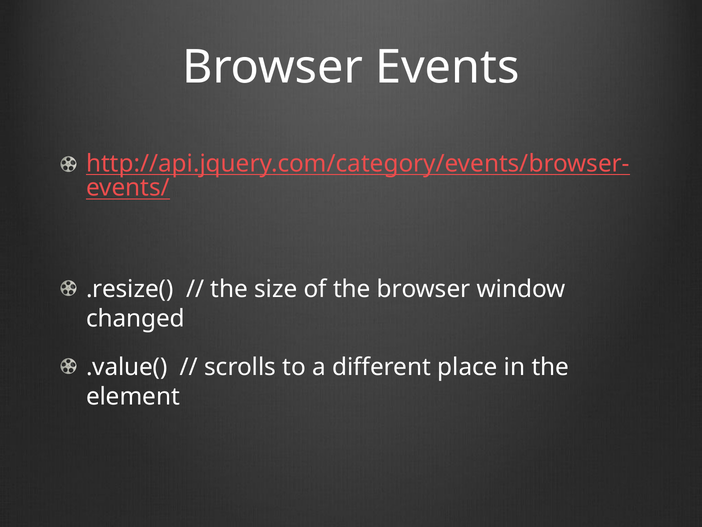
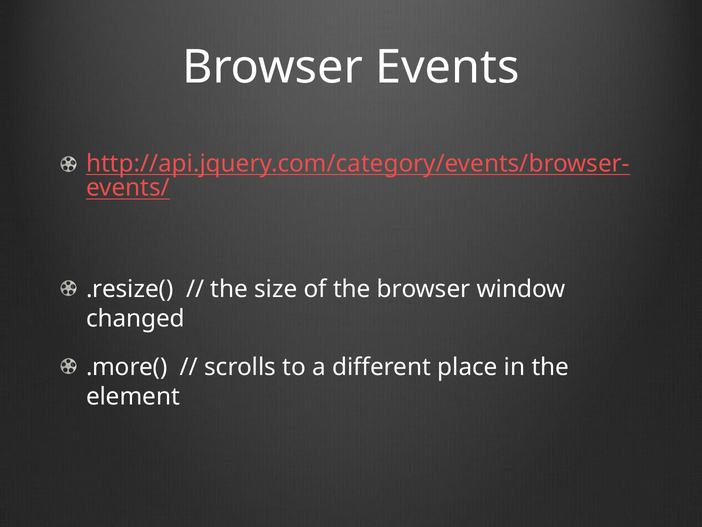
.value(: .value( -> .more(
